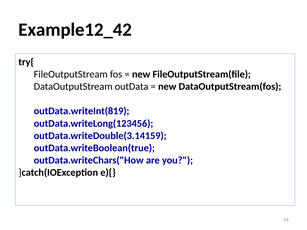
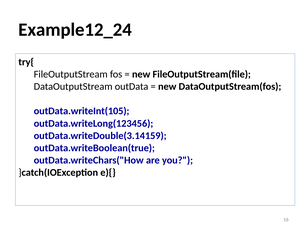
Example12_42: Example12_42 -> Example12_24
outData.writeInt(819: outData.writeInt(819 -> outData.writeInt(105
